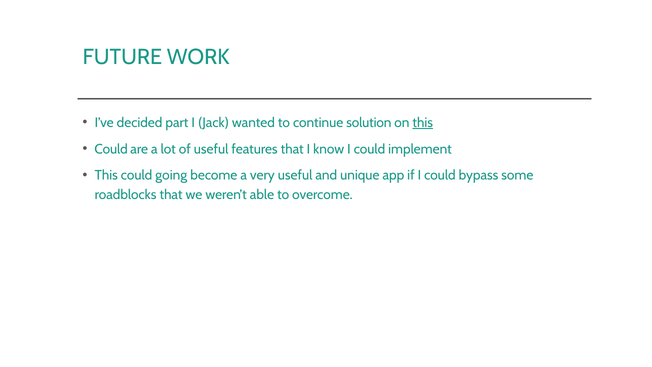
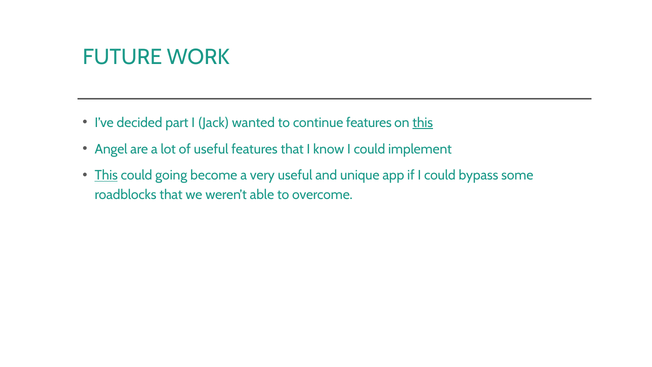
continue solution: solution -> features
Could at (111, 149): Could -> Angel
This at (106, 175) underline: none -> present
